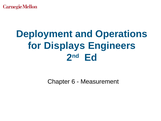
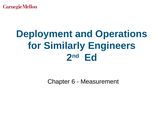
Displays: Displays -> Similarly
